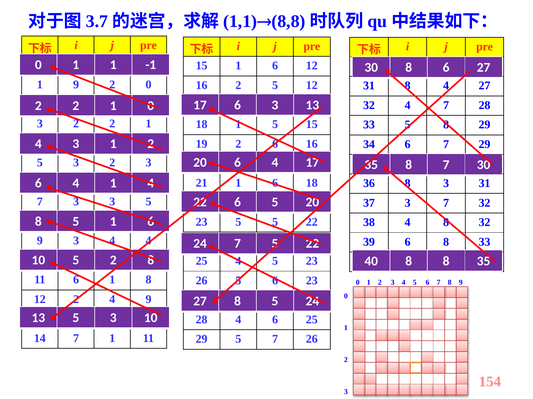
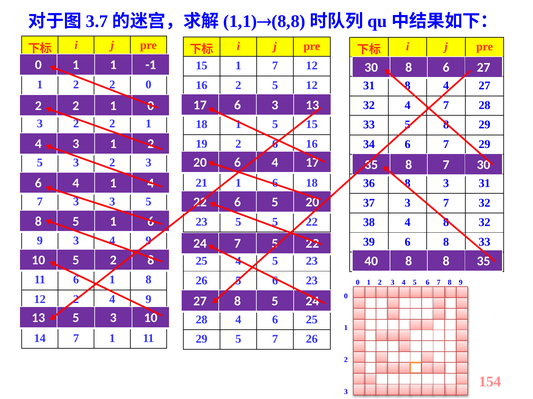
15 1 6: 6 -> 7
9 at (76, 85): 9 -> 2
3 4 4: 4 -> 9
